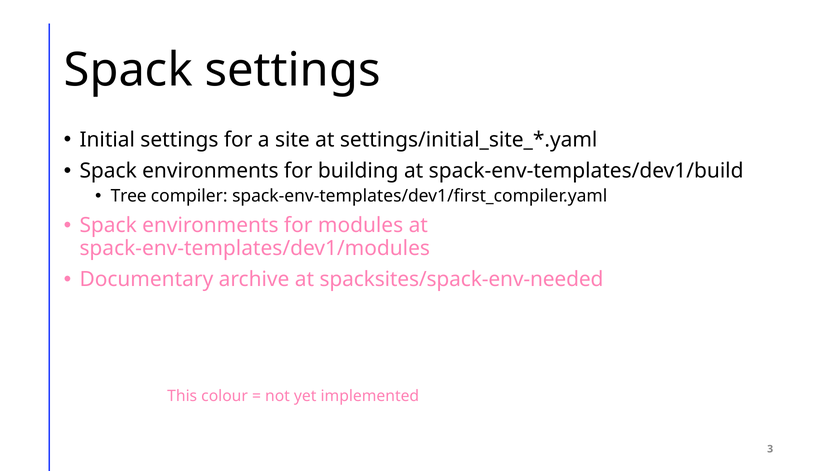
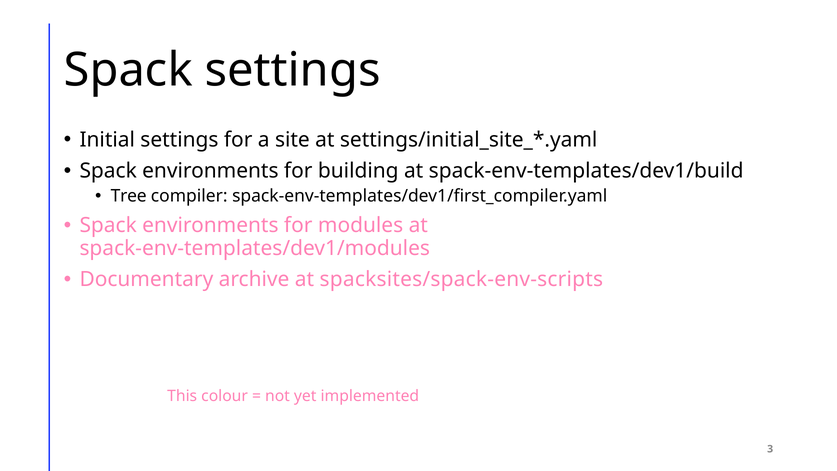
spacksites/spack-env-needed: spacksites/spack-env-needed -> spacksites/spack-env-scripts
